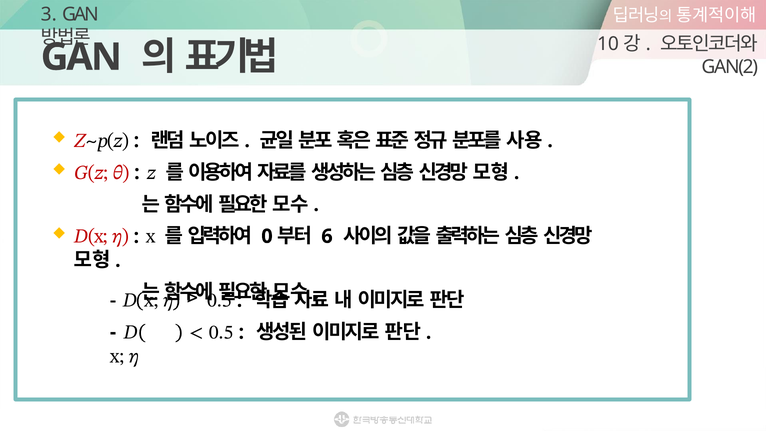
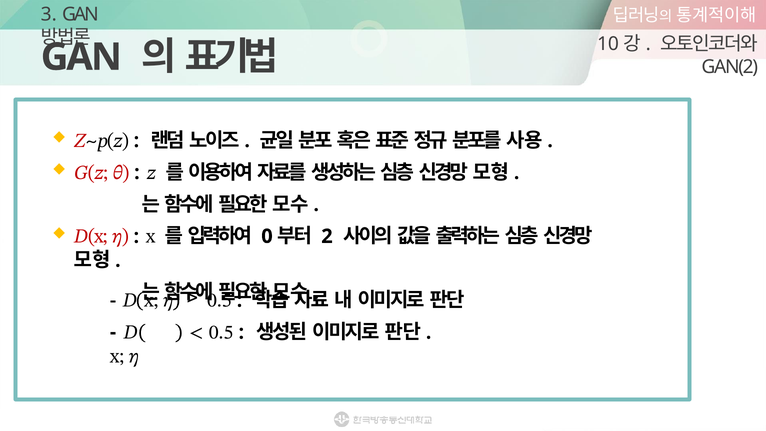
6: 6 -> 2
